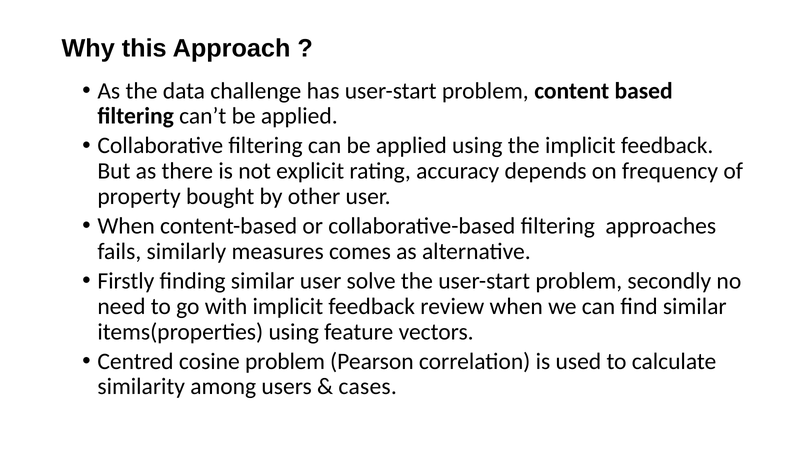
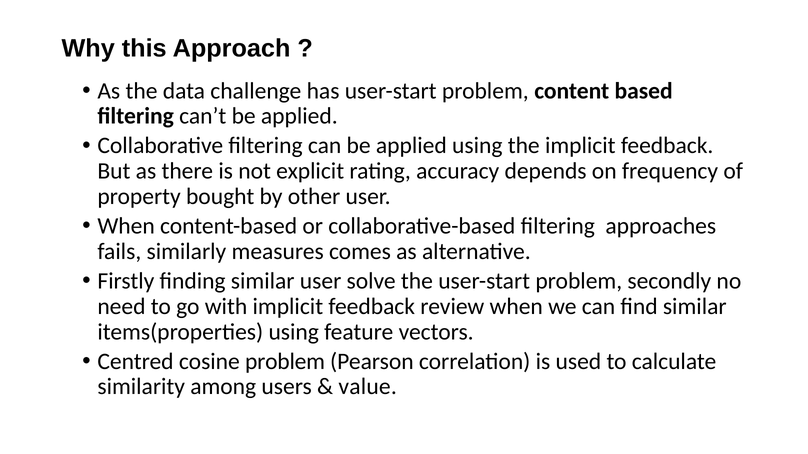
cases: cases -> value
